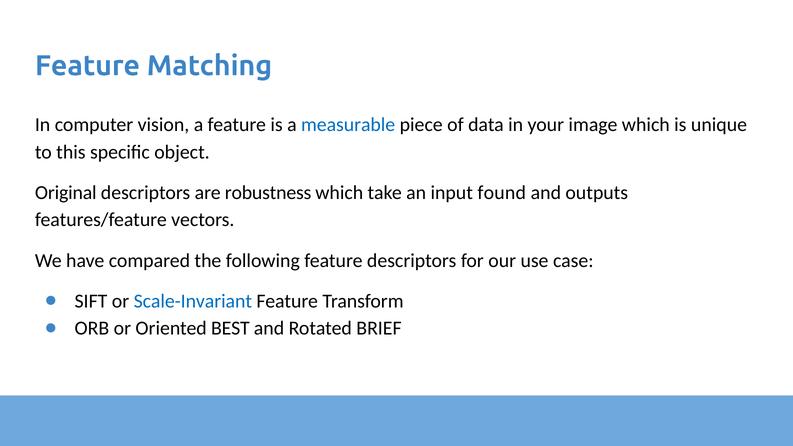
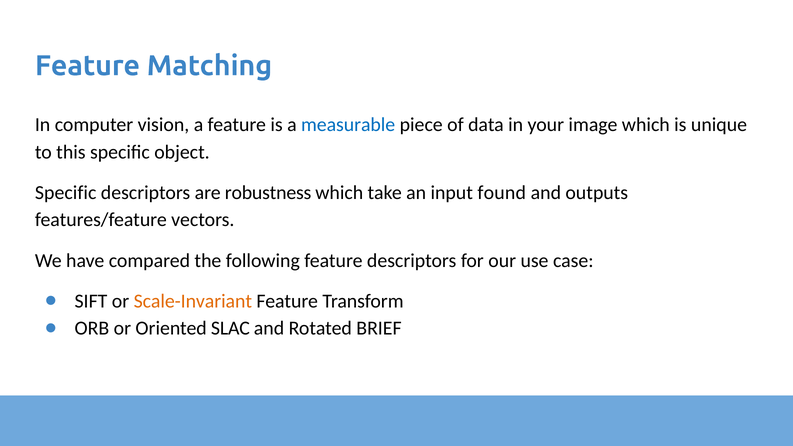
Original at (66, 193): Original -> Specific
Scale-Invariant colour: blue -> orange
BEST: BEST -> SLAC
